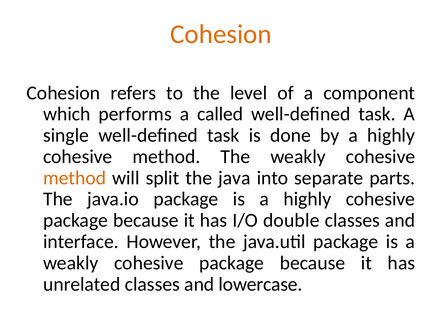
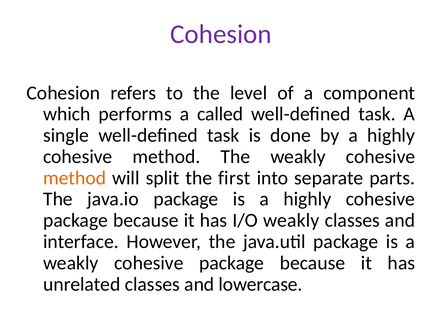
Cohesion at (221, 34) colour: orange -> purple
java: java -> first
I/O double: double -> weakly
